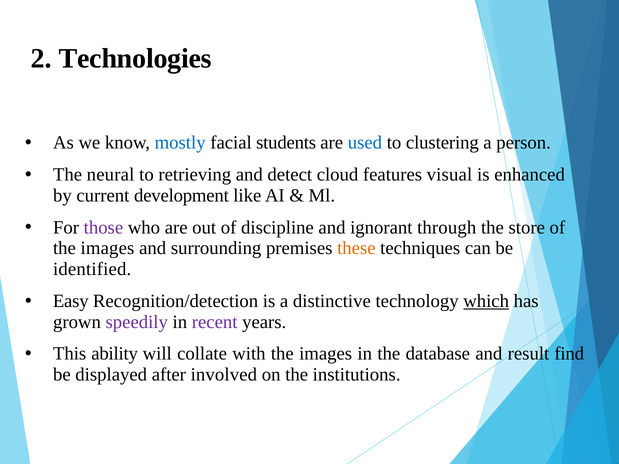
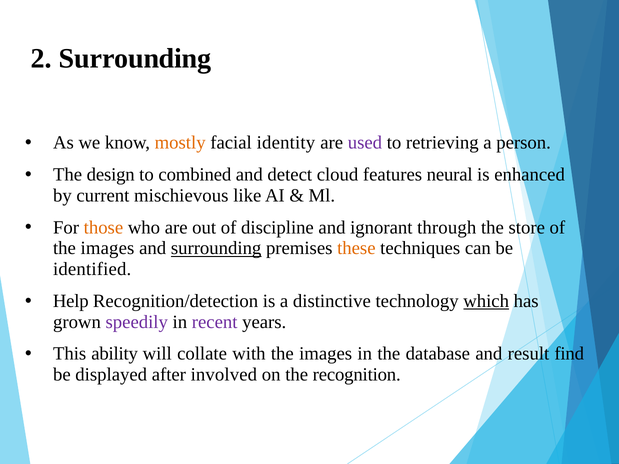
2 Technologies: Technologies -> Surrounding
mostly colour: blue -> orange
students: students -> identity
used colour: blue -> purple
clustering: clustering -> retrieving
neural: neural -> design
retrieving: retrieving -> combined
visual: visual -> neural
development: development -> mischievous
those colour: purple -> orange
surrounding at (216, 248) underline: none -> present
Easy: Easy -> Help
institutions: institutions -> recognition
